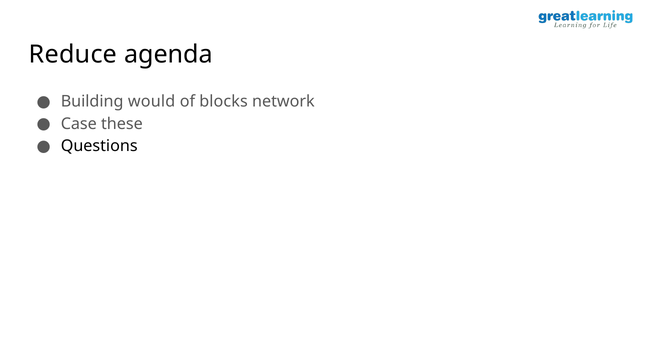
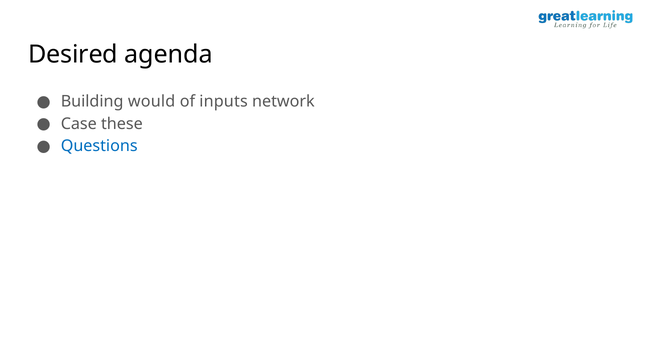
Reduce: Reduce -> Desired
blocks: blocks -> inputs
Questions colour: black -> blue
